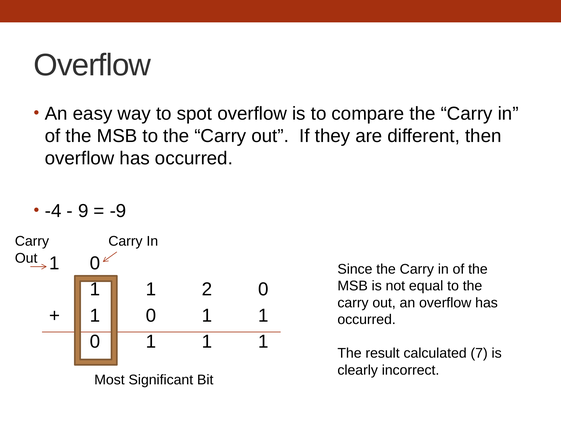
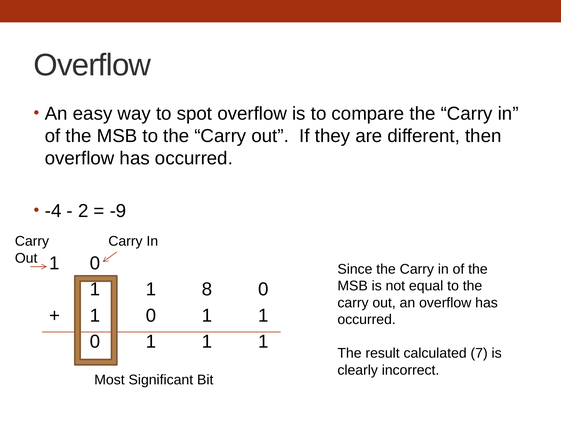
9: 9 -> 2
2: 2 -> 8
